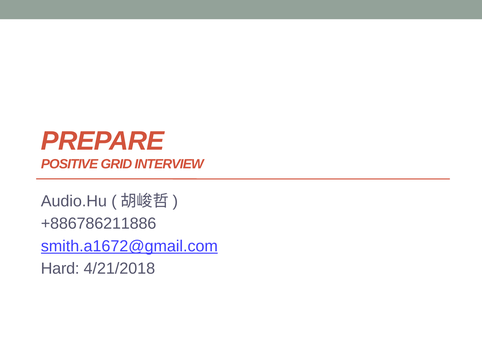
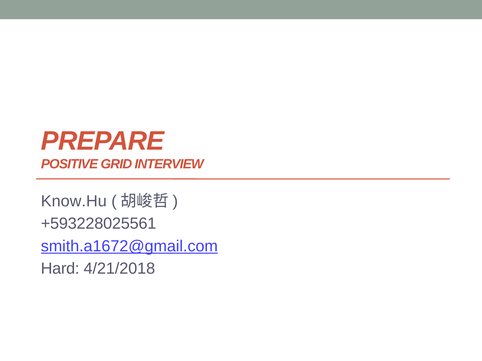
Audio.Hu: Audio.Hu -> Know.Hu
+886786211886: +886786211886 -> +593228025561
